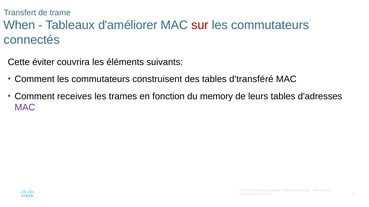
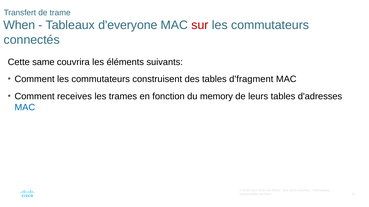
d'améliorer: d'améliorer -> d'everyone
éviter: éviter -> same
d'transféré: d'transféré -> d'fragment
MAC at (25, 108) colour: purple -> blue
